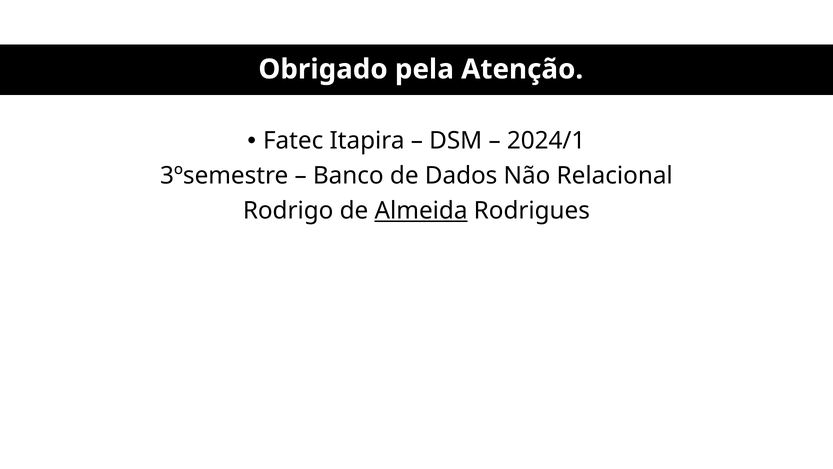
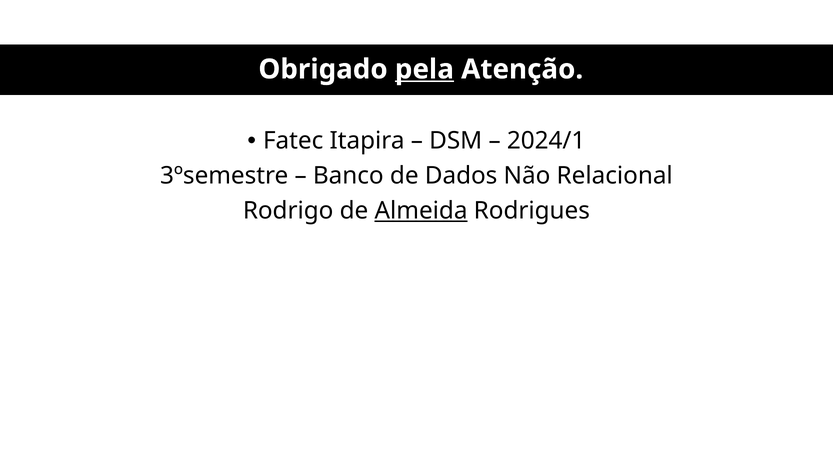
pela underline: none -> present
